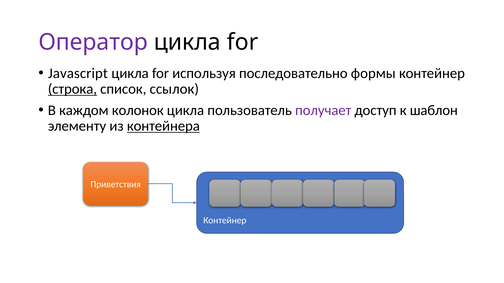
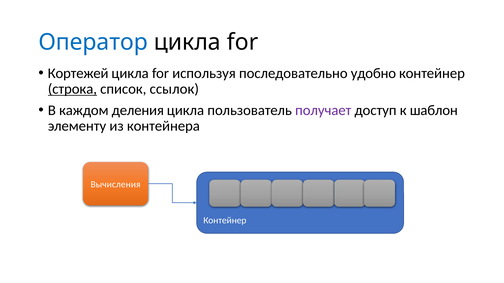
Оператор colour: purple -> blue
Javascript: Javascript -> Кортежей
формы: формы -> удобно
колонок: колонок -> деления
контейнера underline: present -> none
Приветствия: Приветствия -> Вычисления
